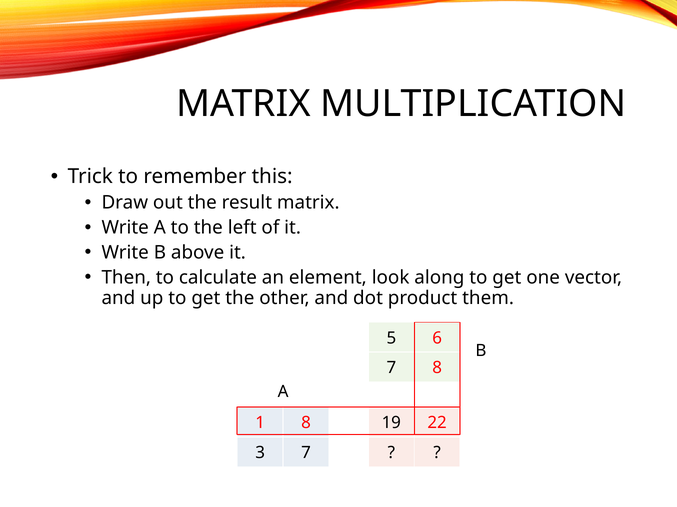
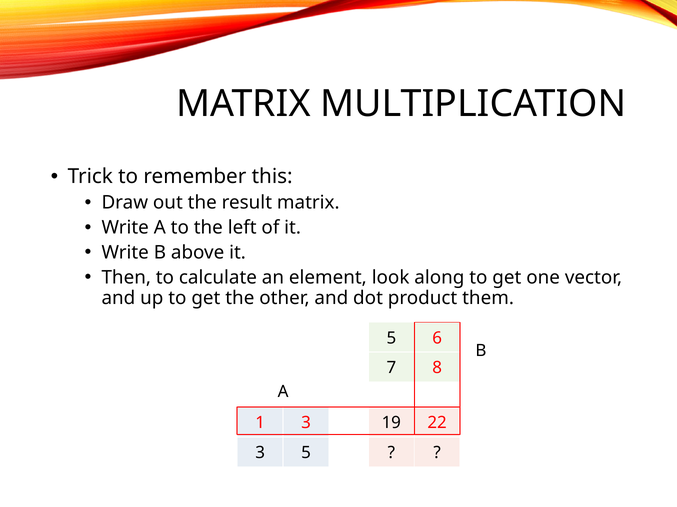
1 8: 8 -> 3
3 7: 7 -> 5
